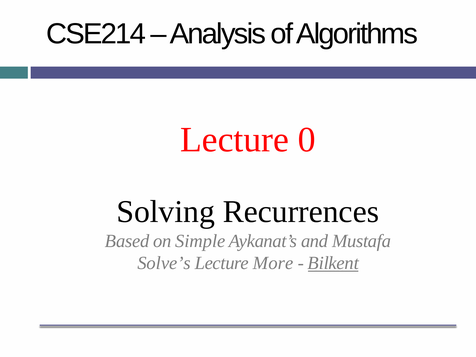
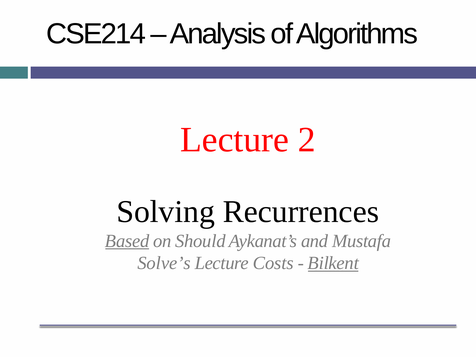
0: 0 -> 2
Based underline: none -> present
Simple: Simple -> Should
More: More -> Costs
